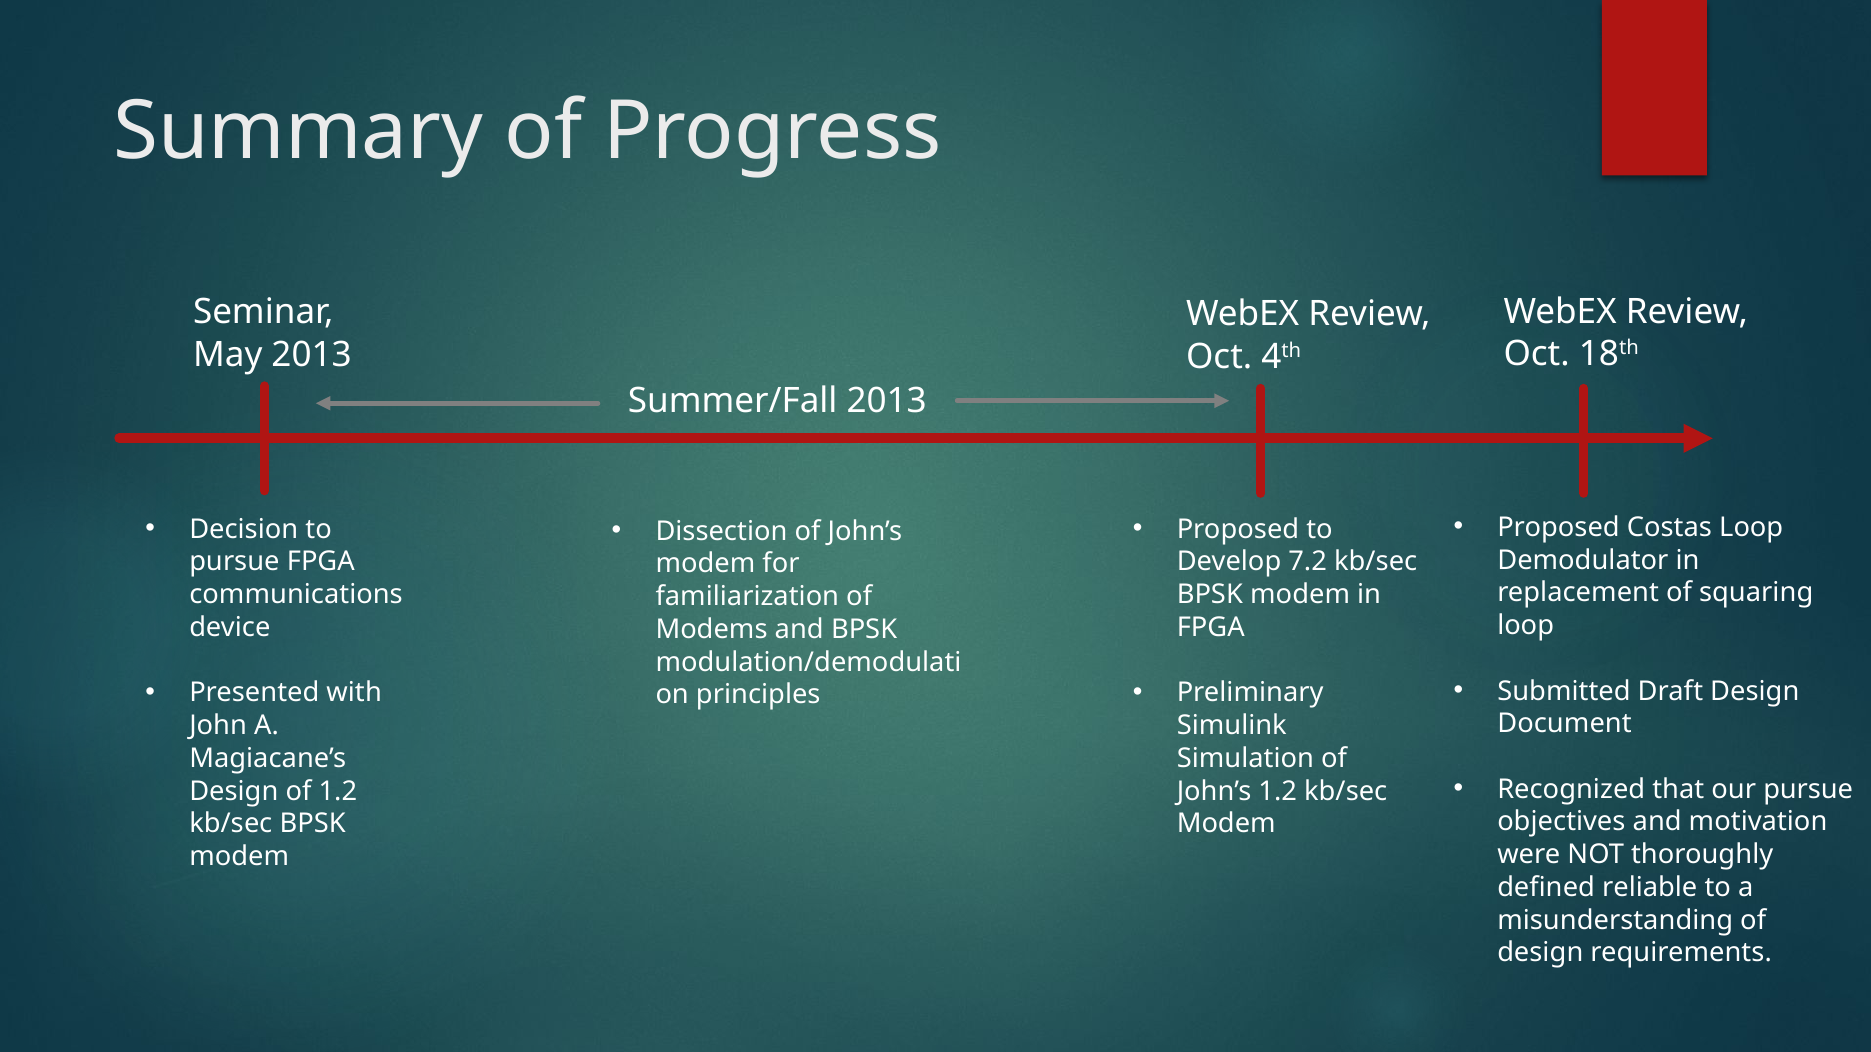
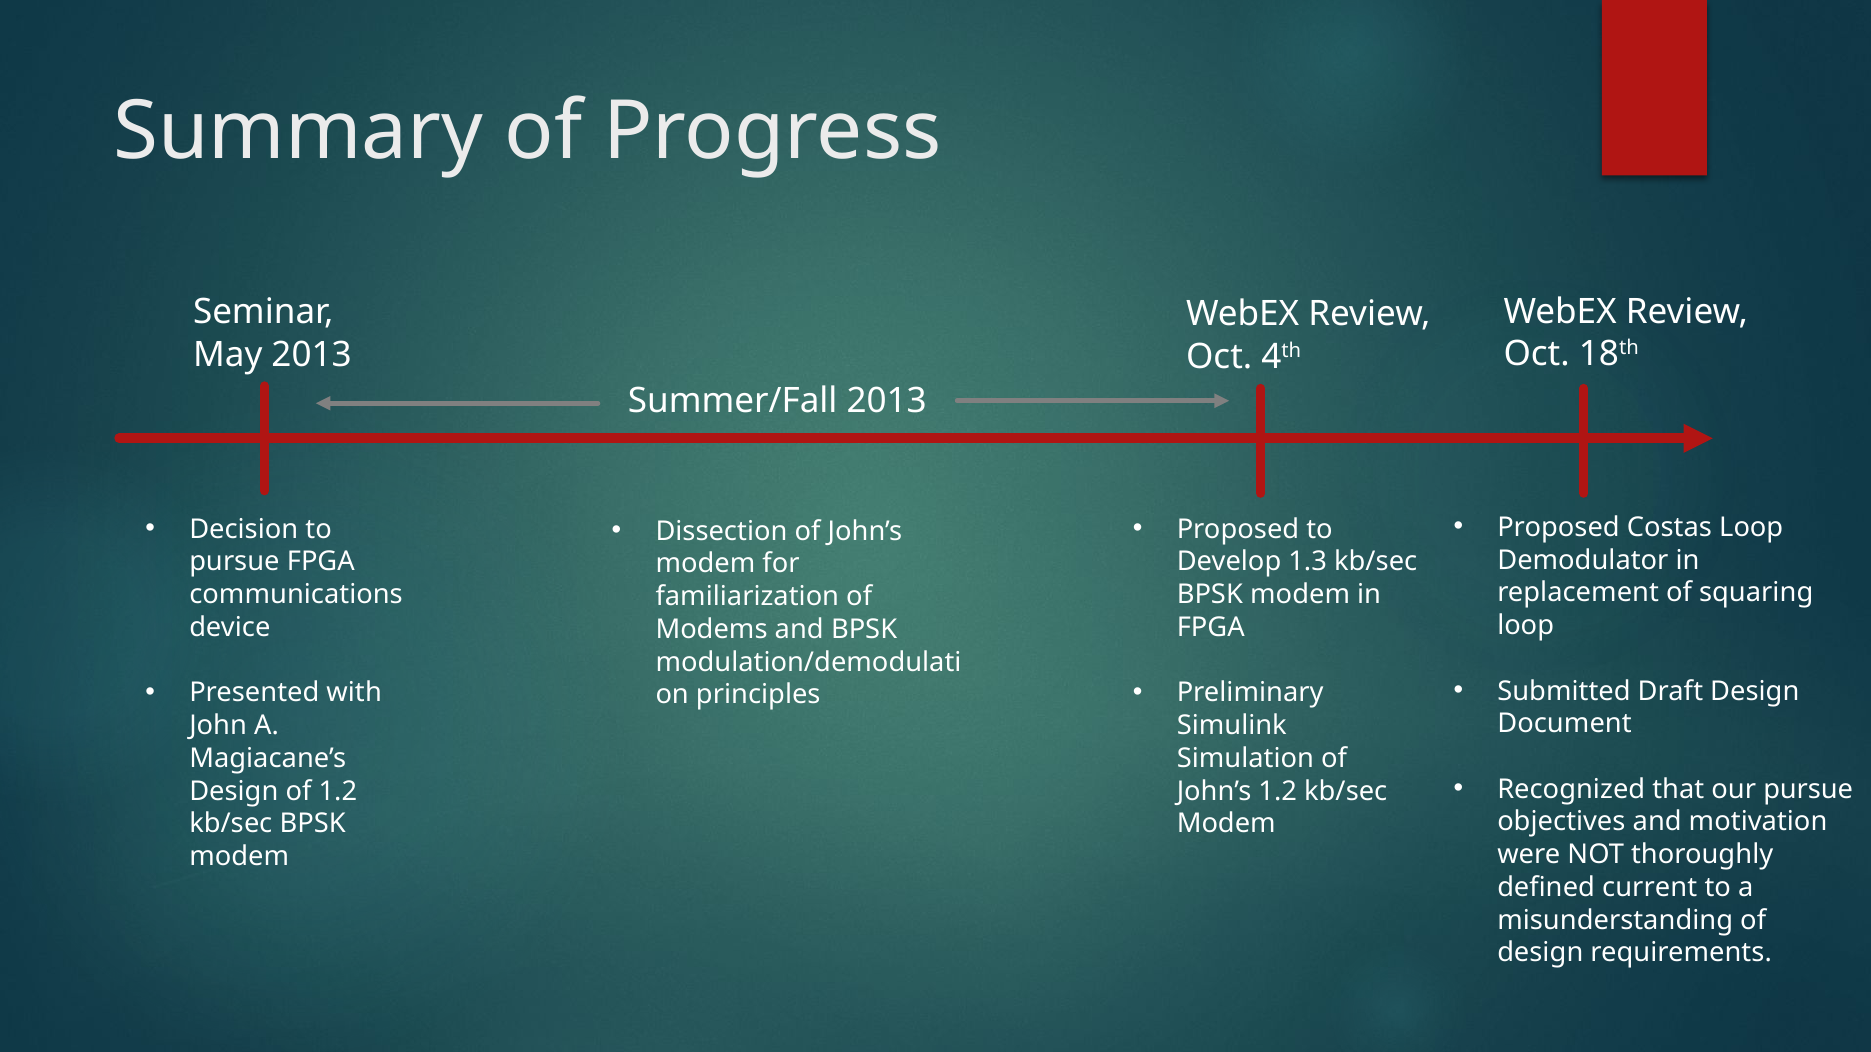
7.2: 7.2 -> 1.3
reliable: reliable -> current
